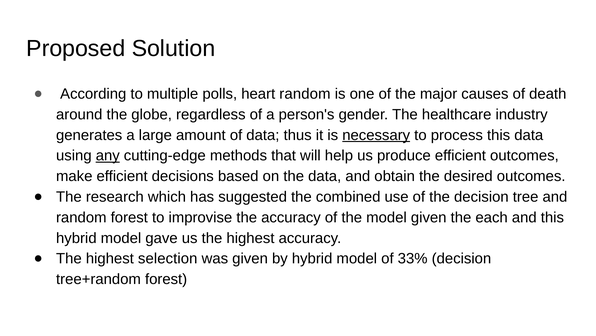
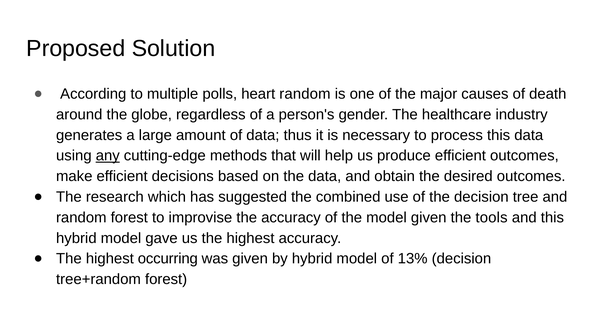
necessary underline: present -> none
each: each -> tools
selection: selection -> occurring
33%: 33% -> 13%
